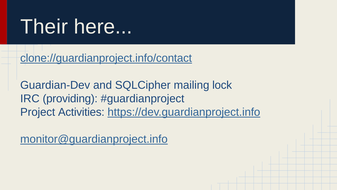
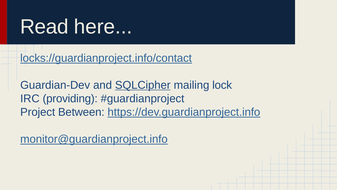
Their: Their -> Read
clone://guardianproject.info/contact: clone://guardianproject.info/contact -> locks://guardianproject.info/contact
SQLCipher underline: none -> present
Activities: Activities -> Between
